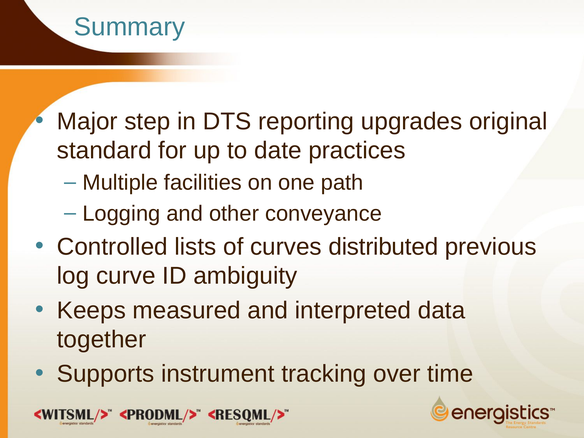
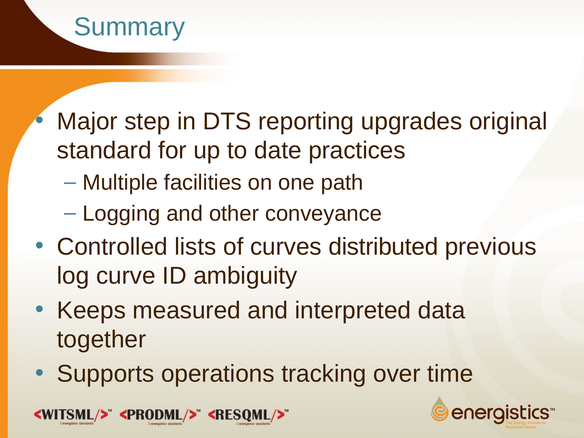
instrument: instrument -> operations
